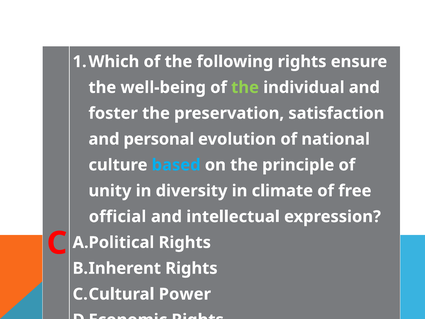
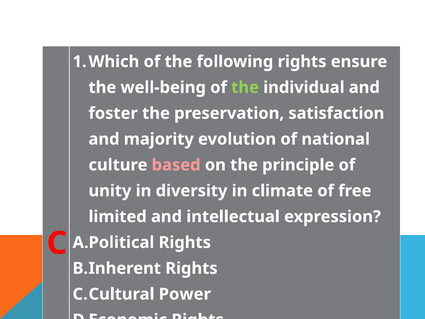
personal: personal -> majority
based colour: light blue -> pink
official: official -> limited
